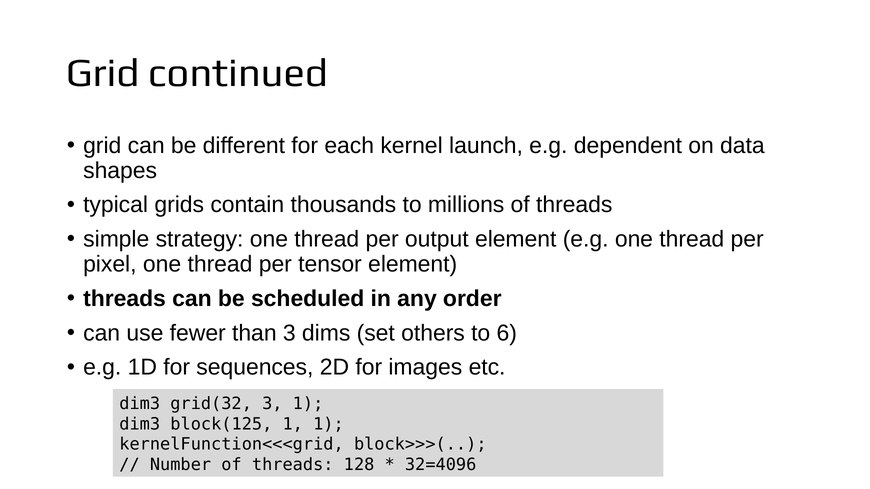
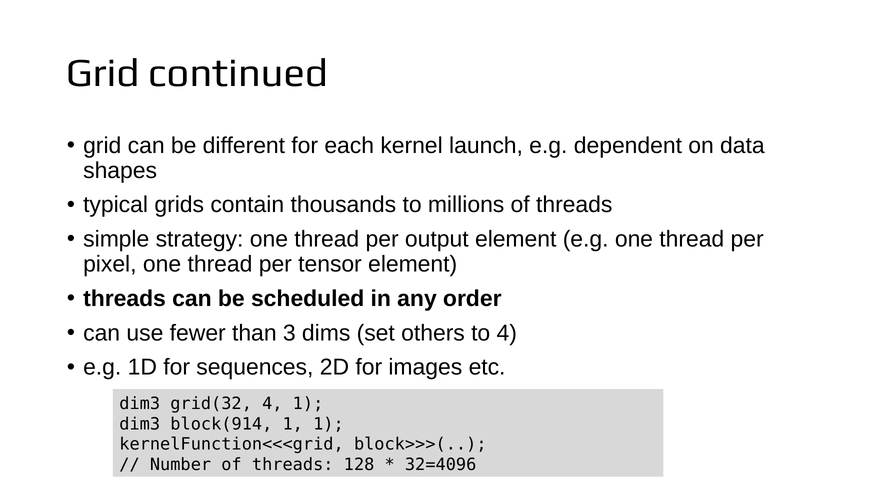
to 6: 6 -> 4
grid(32 3: 3 -> 4
block(125: block(125 -> block(914
